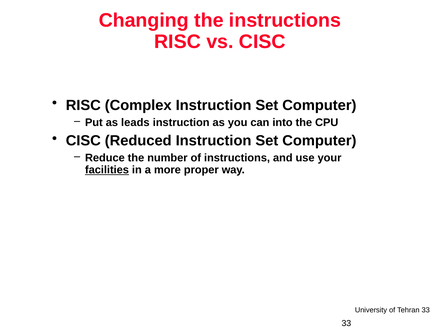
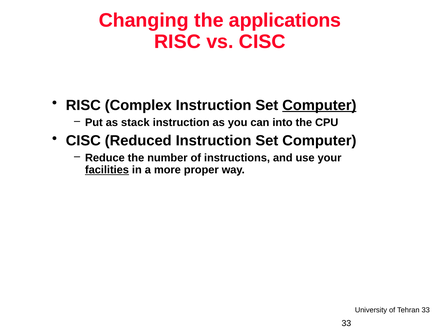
the instructions: instructions -> applications
Computer at (319, 105) underline: none -> present
leads: leads -> stack
